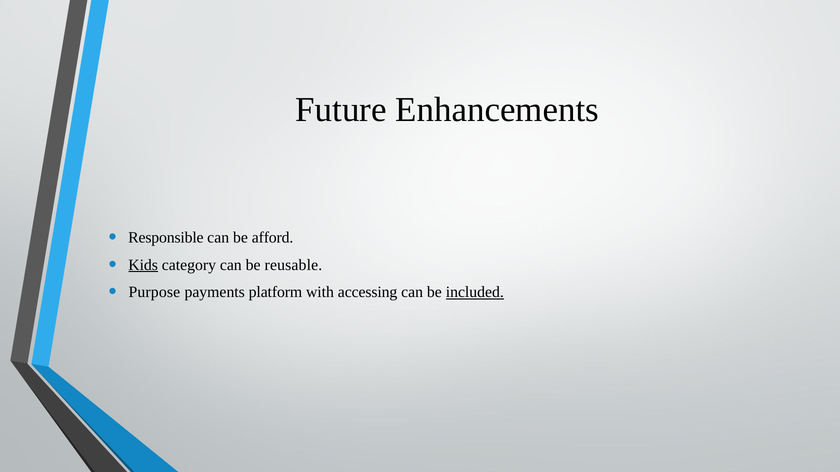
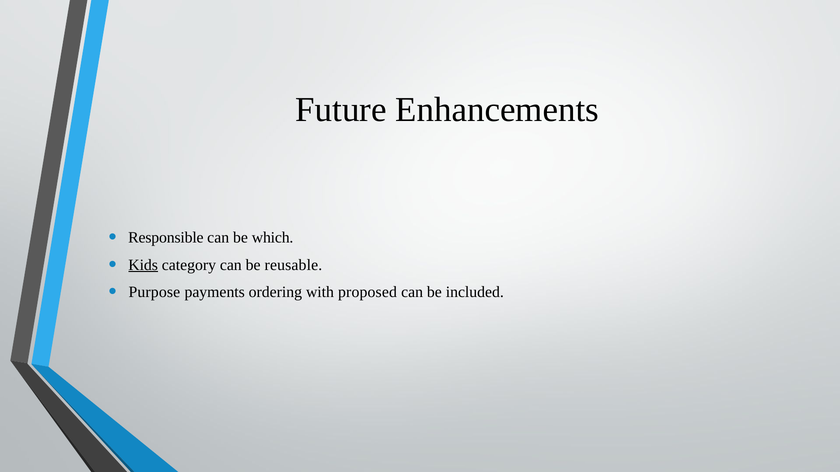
afford: afford -> which
platform: platform -> ordering
accessing: accessing -> proposed
included underline: present -> none
